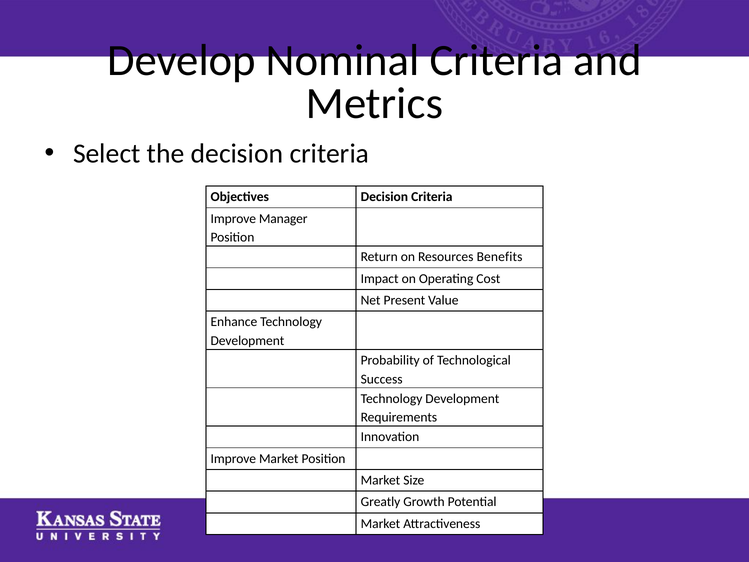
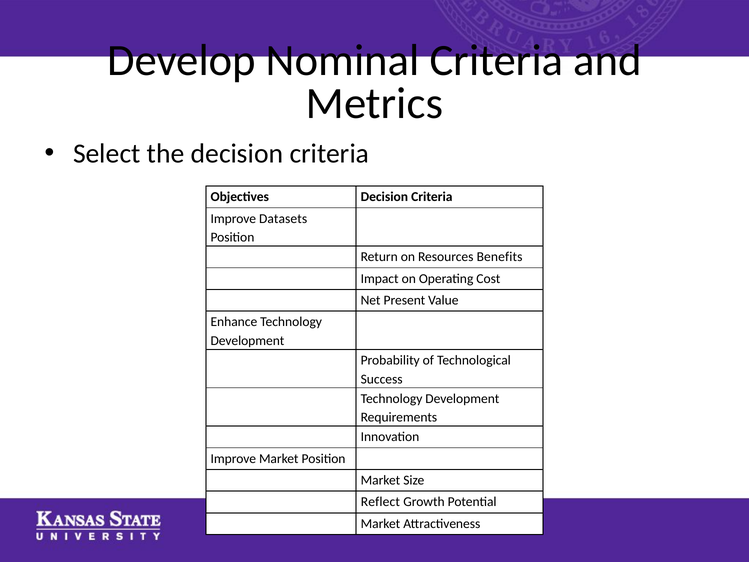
Manager: Manager -> Datasets
Greatly: Greatly -> Reflect
